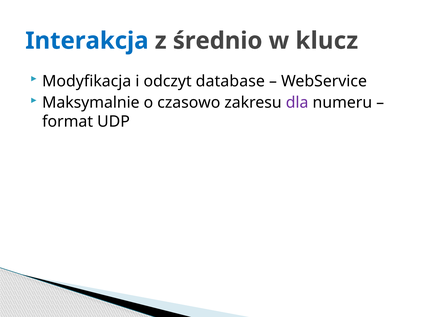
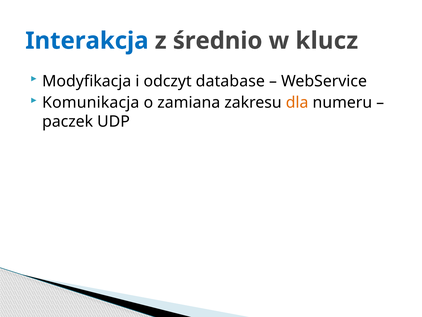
Maksymalnie: Maksymalnie -> Komunikacja
czasowo: czasowo -> zamiana
dla colour: purple -> orange
format: format -> paczek
